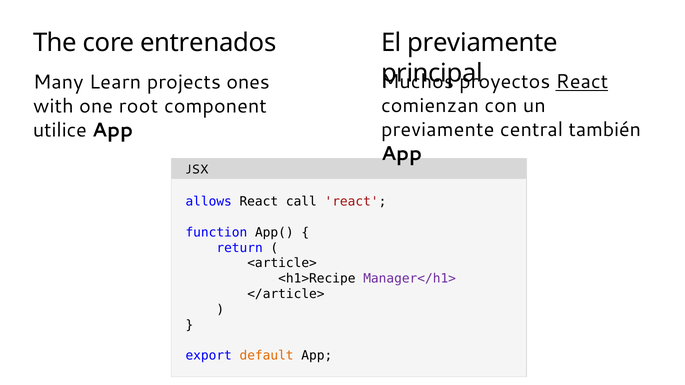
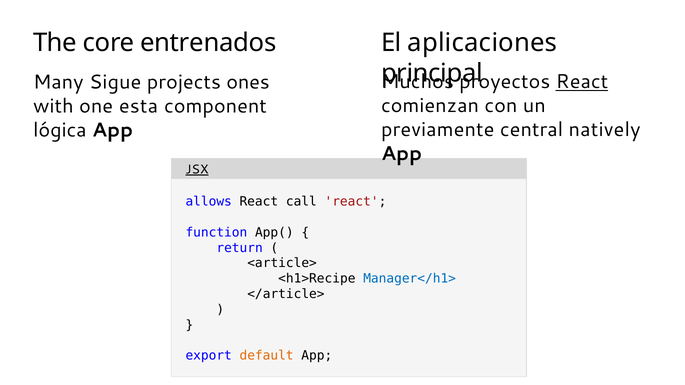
El previamente: previamente -> aplicaciones
Learn: Learn -> Sigue
root: root -> esta
también: también -> natively
utilice: utilice -> lógica
JSX underline: none -> present
Manager</h1> colour: purple -> blue
